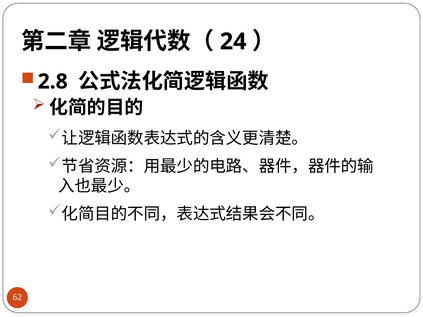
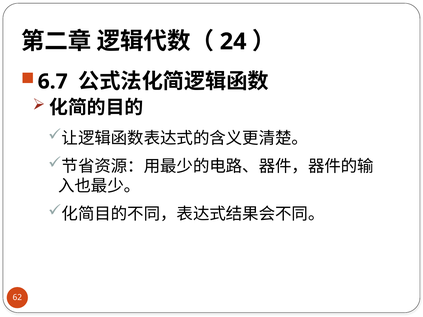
2.8: 2.8 -> 6.7
